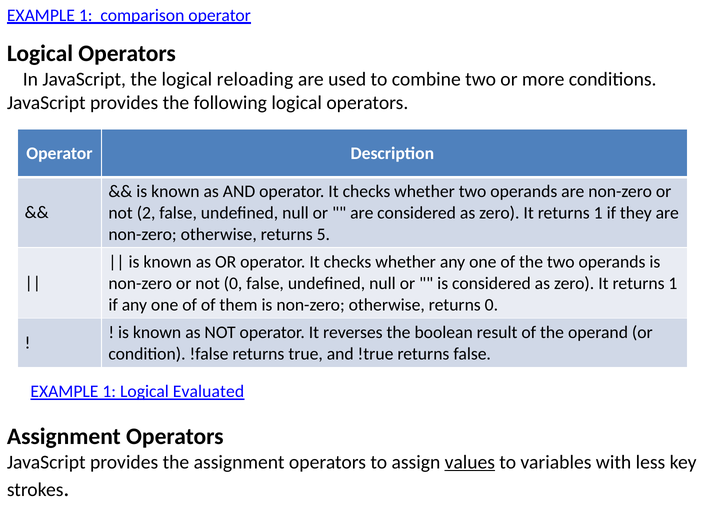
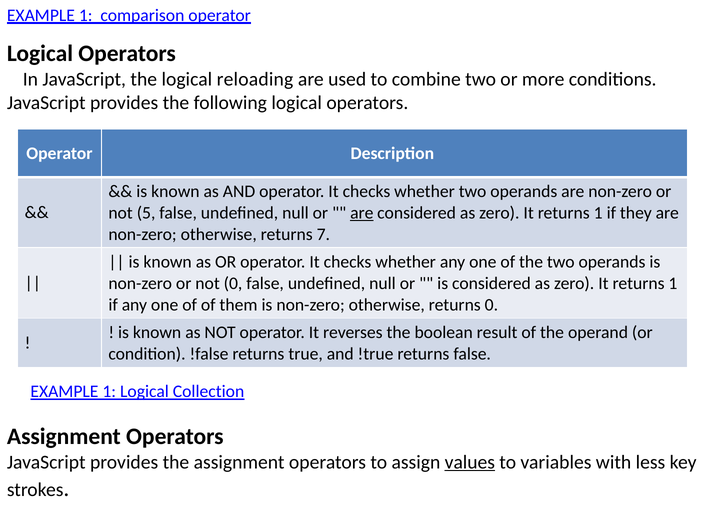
2: 2 -> 5
are at (362, 213) underline: none -> present
5: 5 -> 7
Evaluated: Evaluated -> Collection
